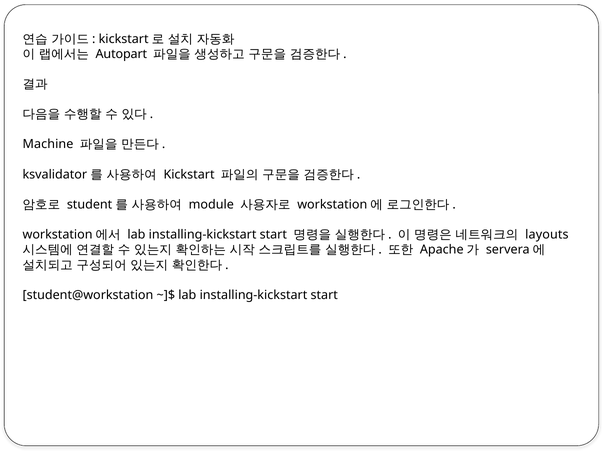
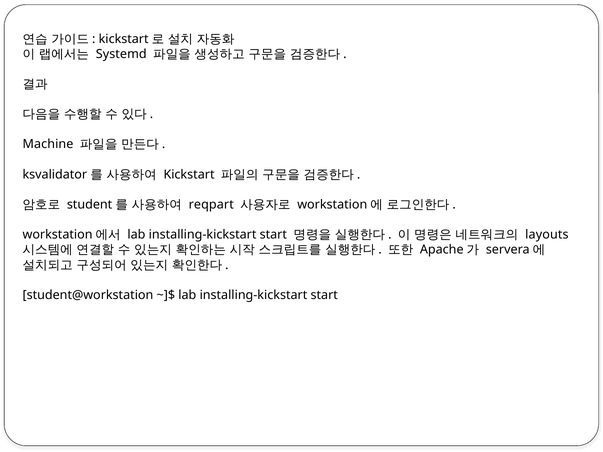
Autopart: Autopart -> Systemd
module: module -> reqpart
